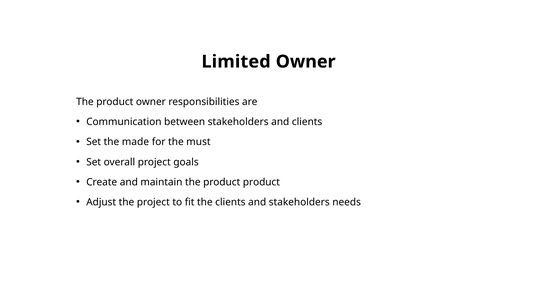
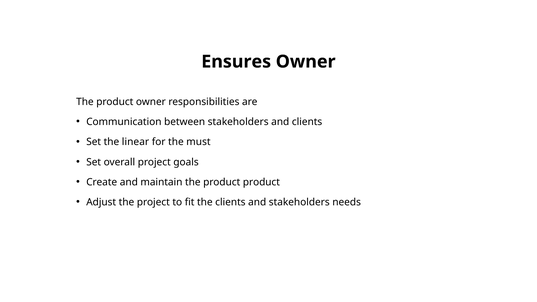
Limited: Limited -> Ensures
made: made -> linear
